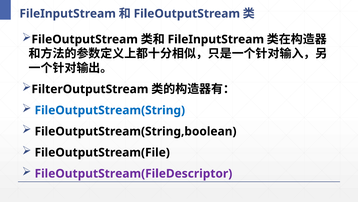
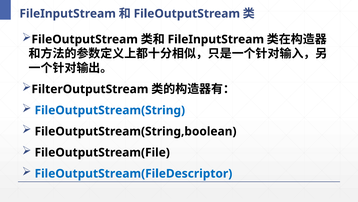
FileOutputStream(FileDescriptor colour: purple -> blue
